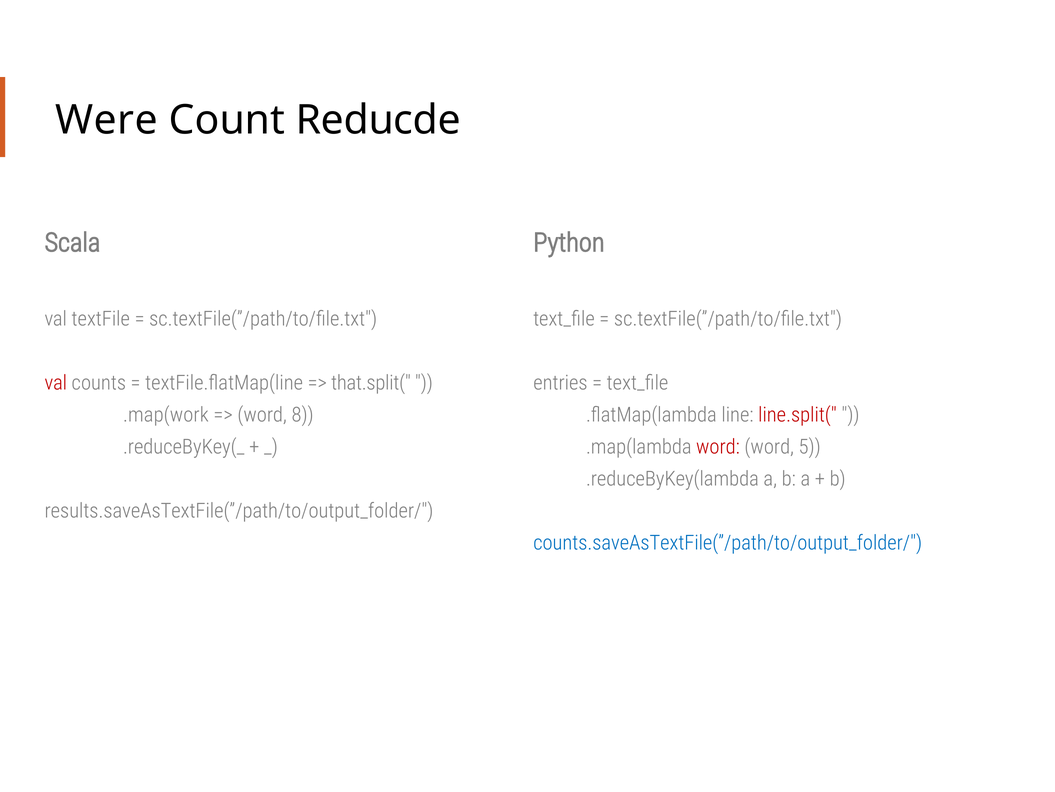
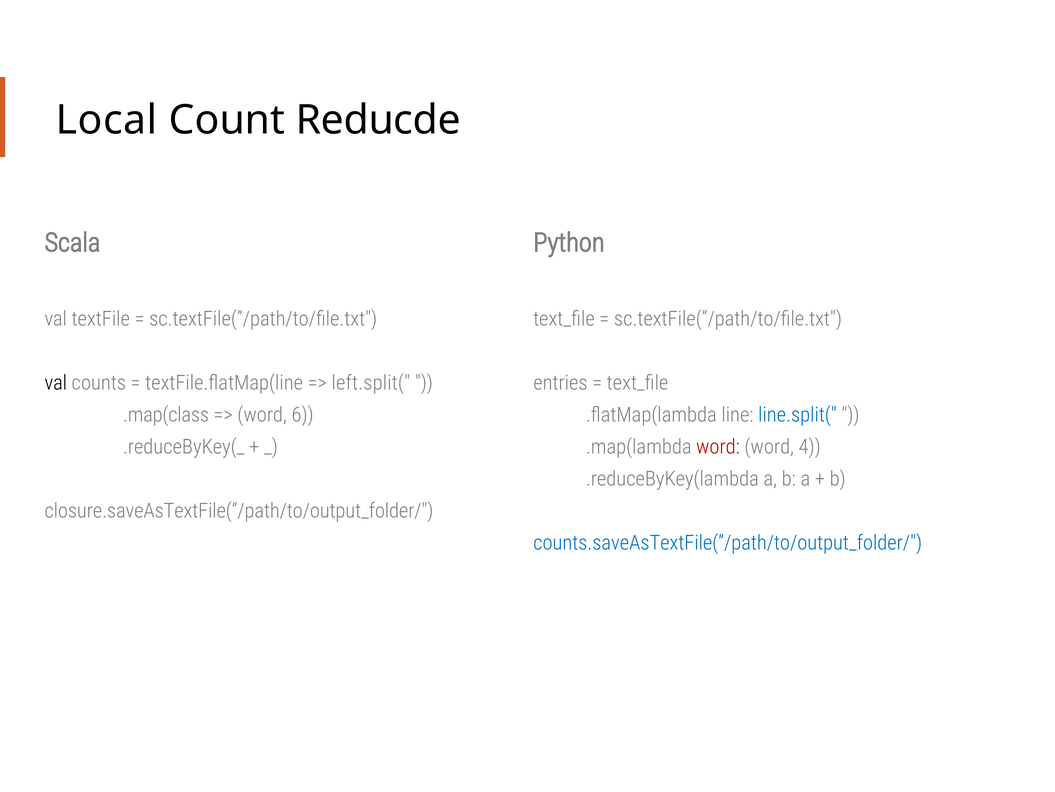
Were: Were -> Local
val at (56, 383) colour: red -> black
that.split(: that.split( -> left.split(
.map(work: .map(work -> .map(class
8: 8 -> 6
line.split( colour: red -> blue
5: 5 -> 4
results.saveAsTextFile(”/path/to/output_folder/: results.saveAsTextFile(”/path/to/output_folder/ -> closure.saveAsTextFile(”/path/to/output_folder/
